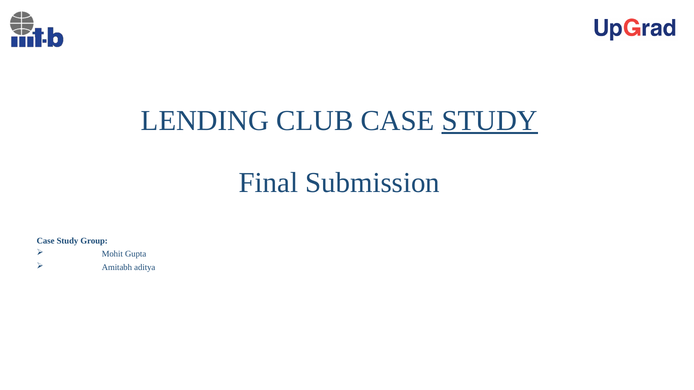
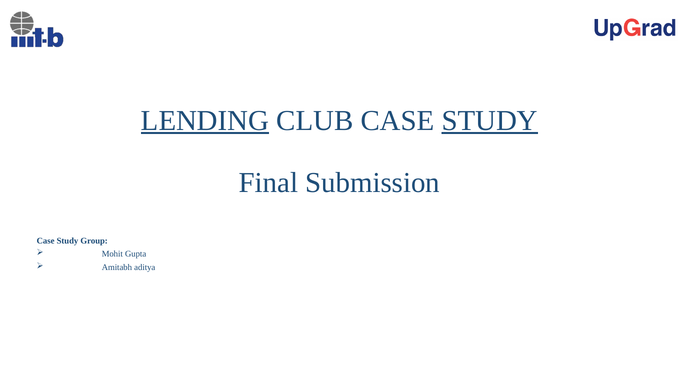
LENDING underline: none -> present
